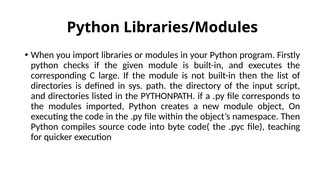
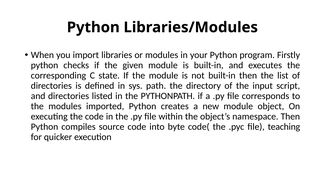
large: large -> state
